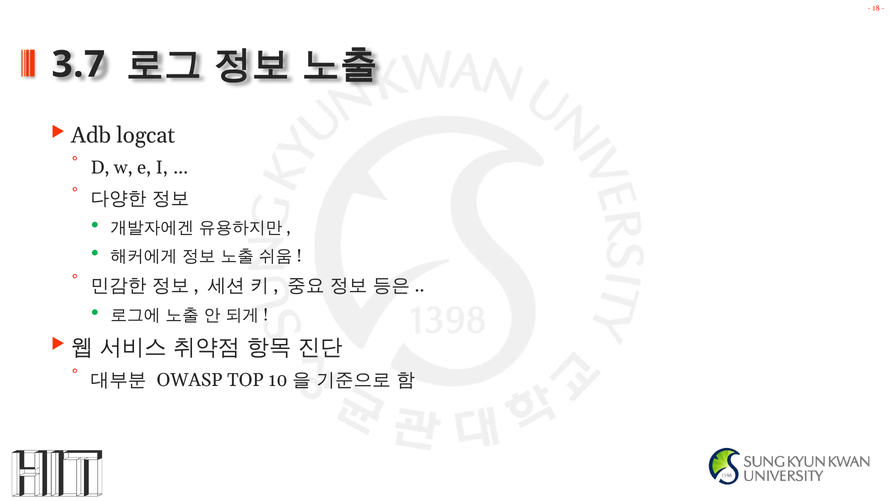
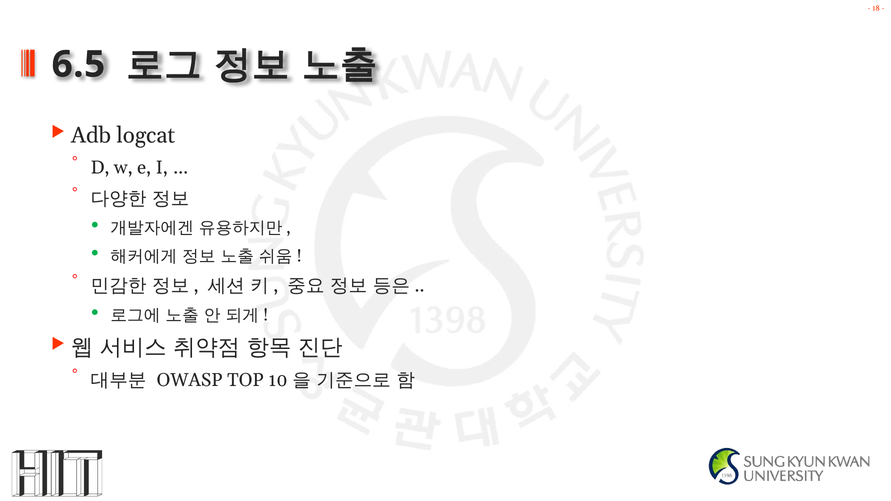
3.7: 3.7 -> 6.5
